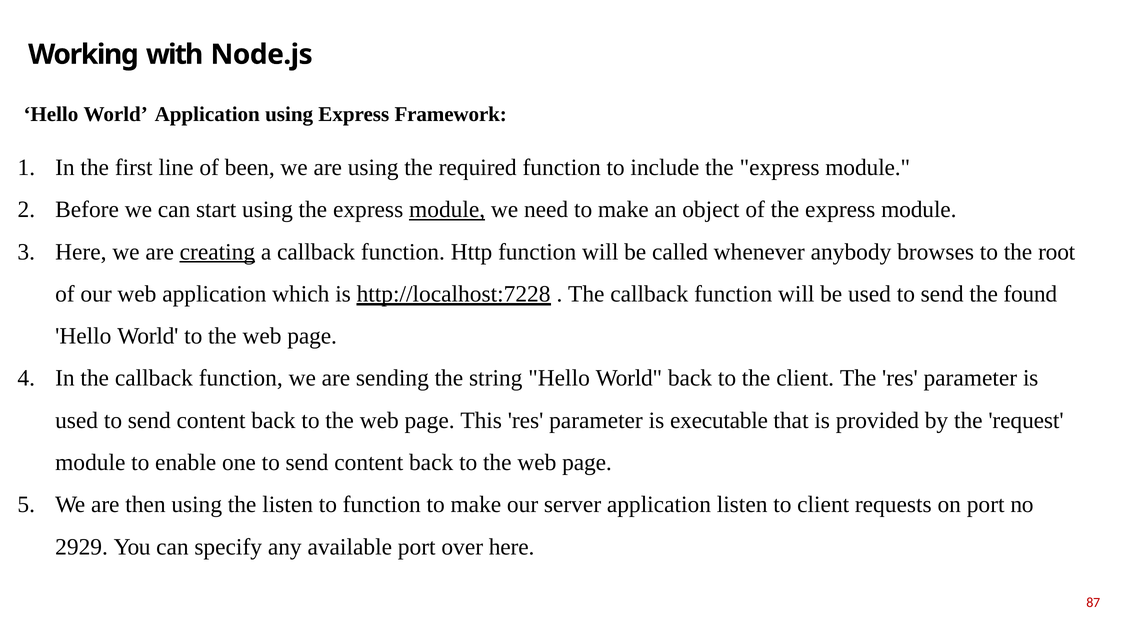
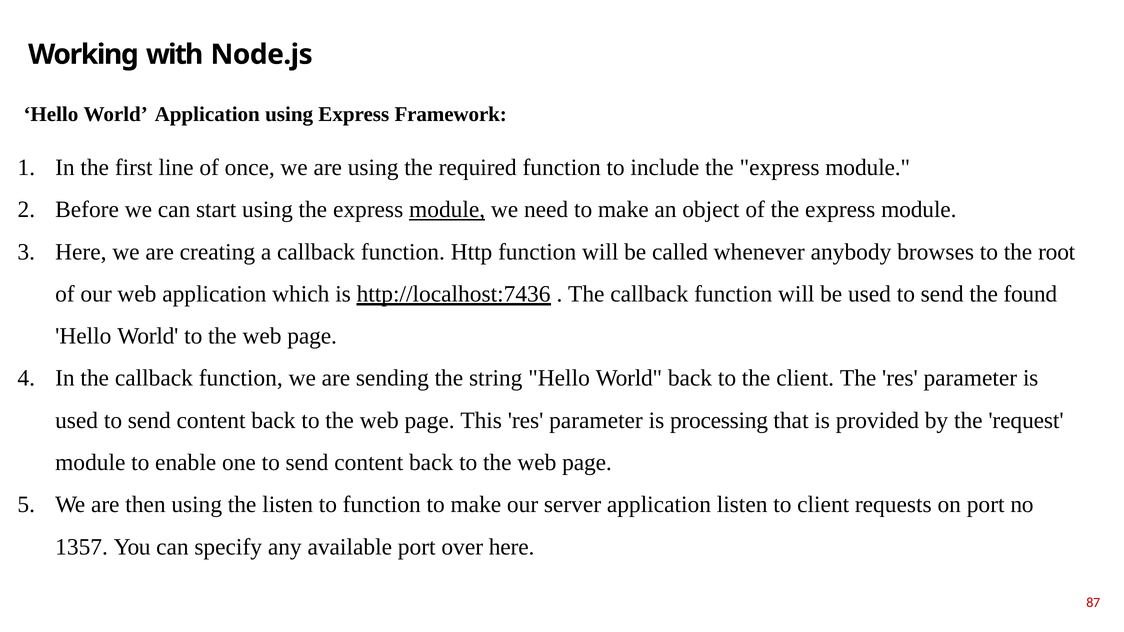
been: been -> once
creating underline: present -> none
http://localhost:7228: http://localhost:7228 -> http://localhost:7436
executable: executable -> processing
2929: 2929 -> 1357
